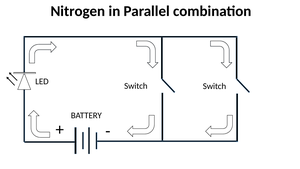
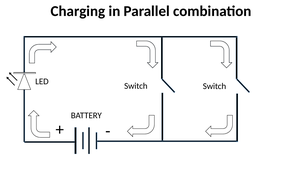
Nitrogen: Nitrogen -> Charging
